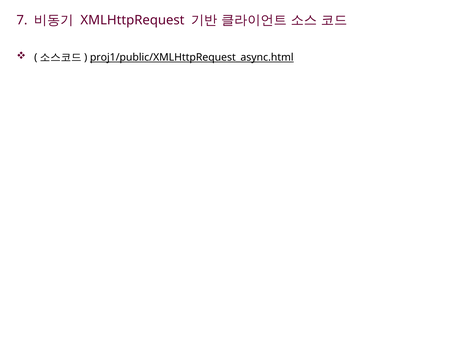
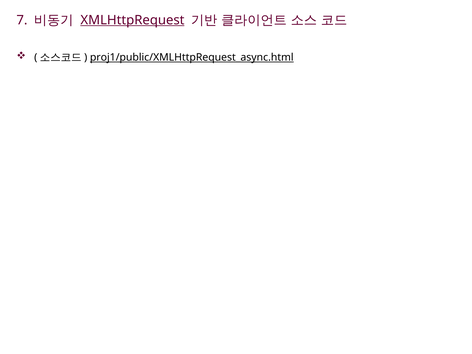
XMLHttpRequest underline: none -> present
